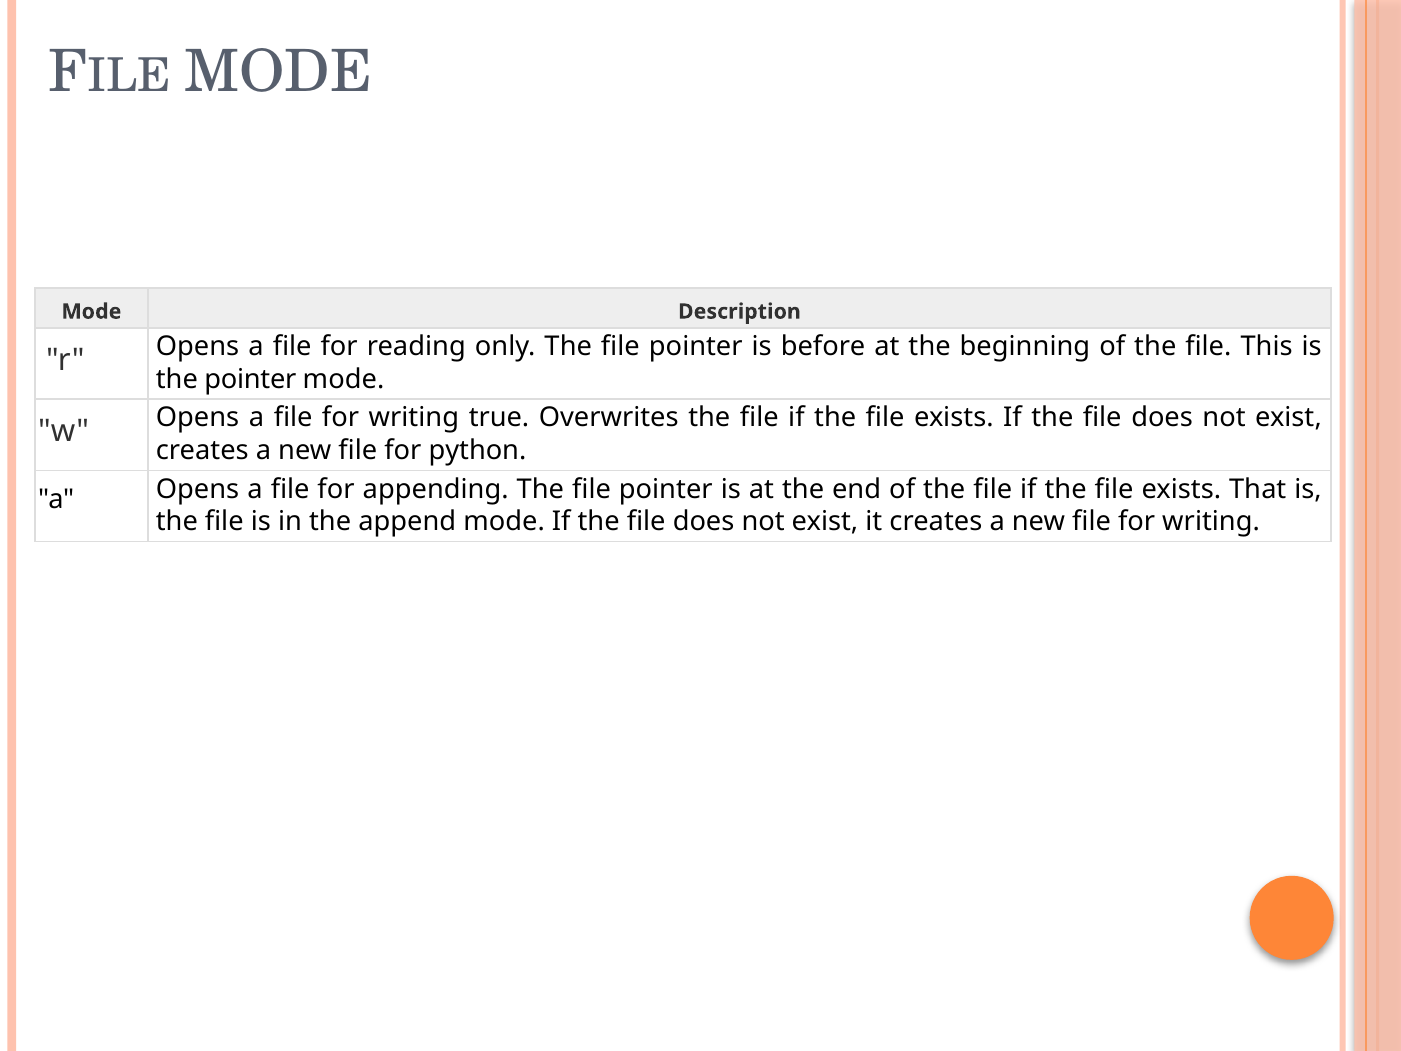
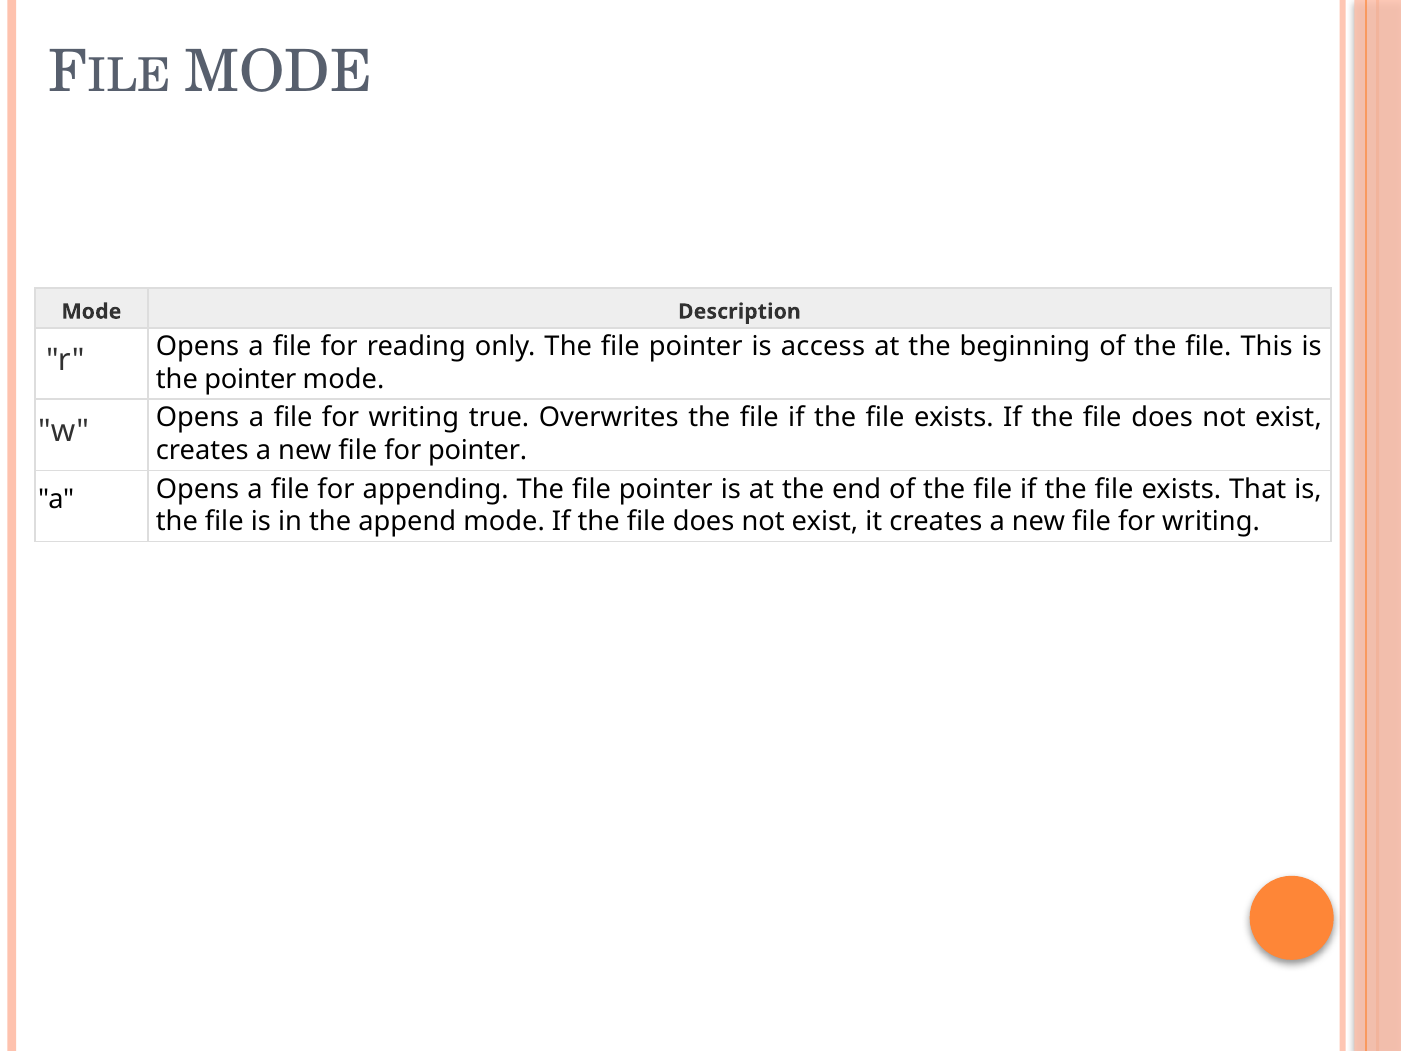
before: before -> access
for python: python -> pointer
